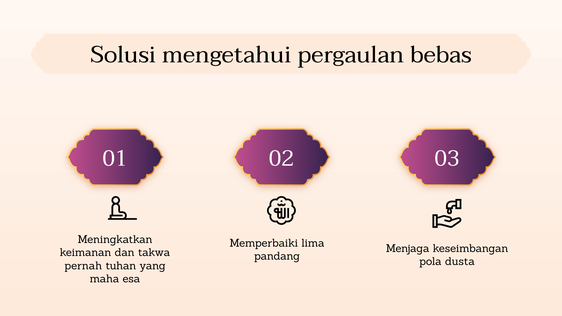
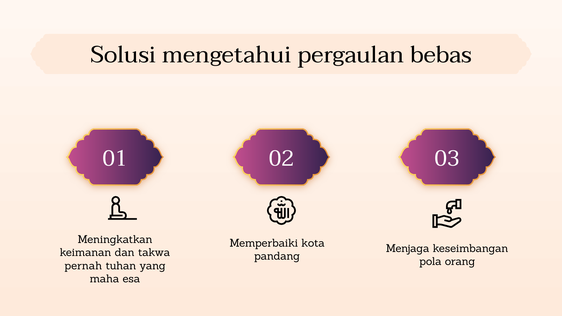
lima: lima -> kota
dusta: dusta -> orang
